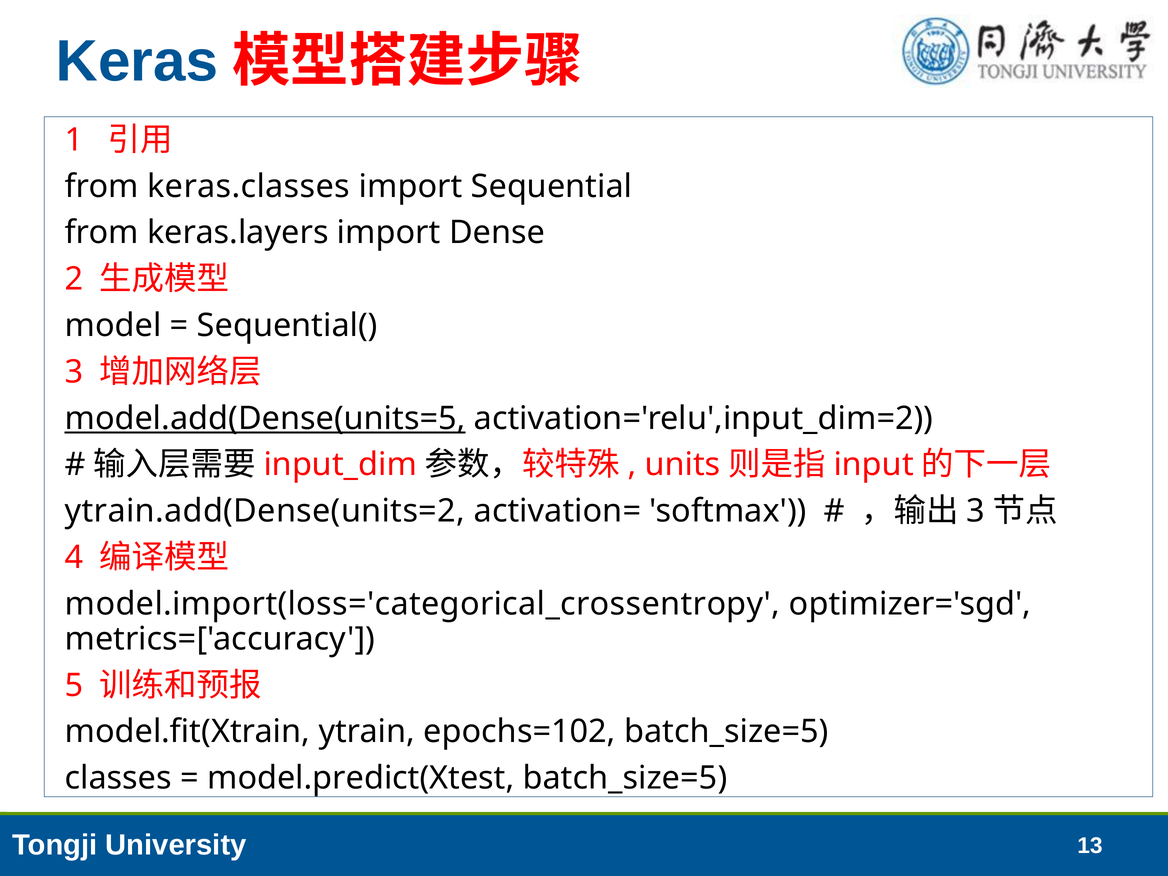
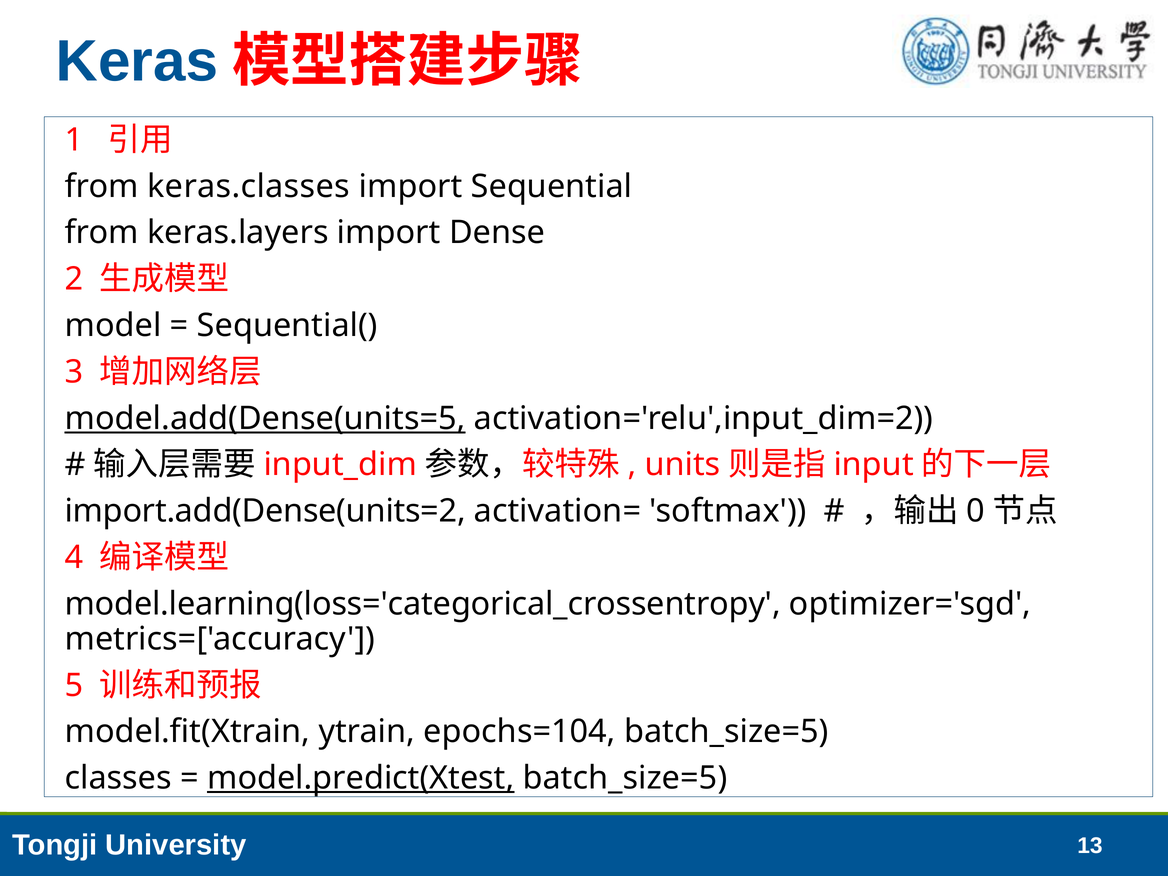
ytrain.add(Dense(units=2: ytrain.add(Dense(units=2 -> import.add(Dense(units=2
3 at (976, 511): 3 -> 0
model.import(loss='categorical_crossentropy: model.import(loss='categorical_crossentropy -> model.learning(loss='categorical_crossentropy
epochs=102: epochs=102 -> epochs=104
model.predict(Xtest underline: none -> present
